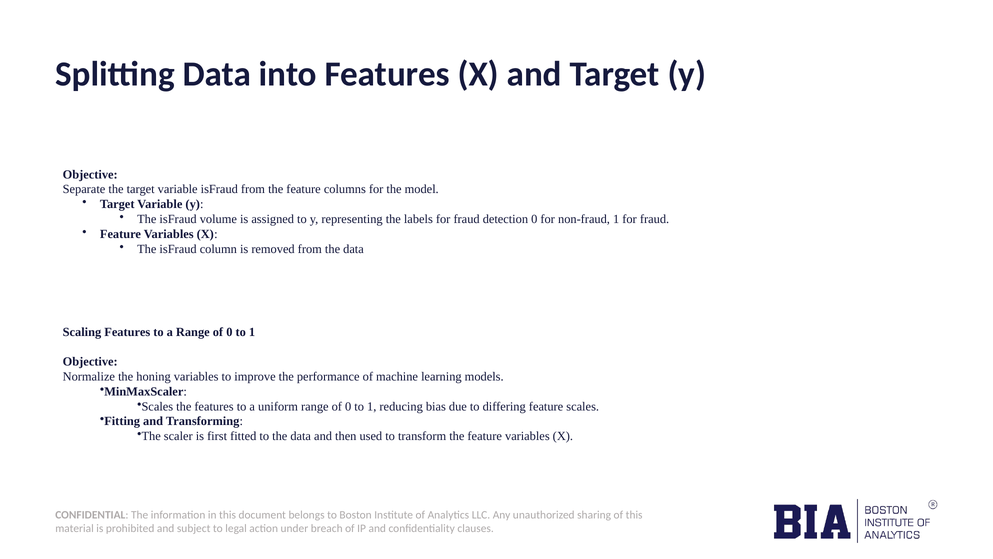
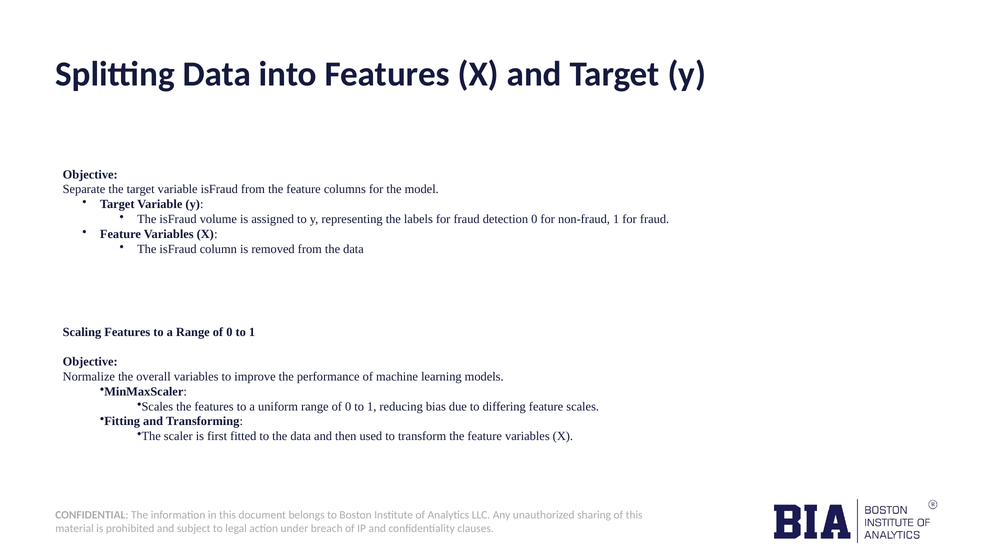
honing: honing -> overall
